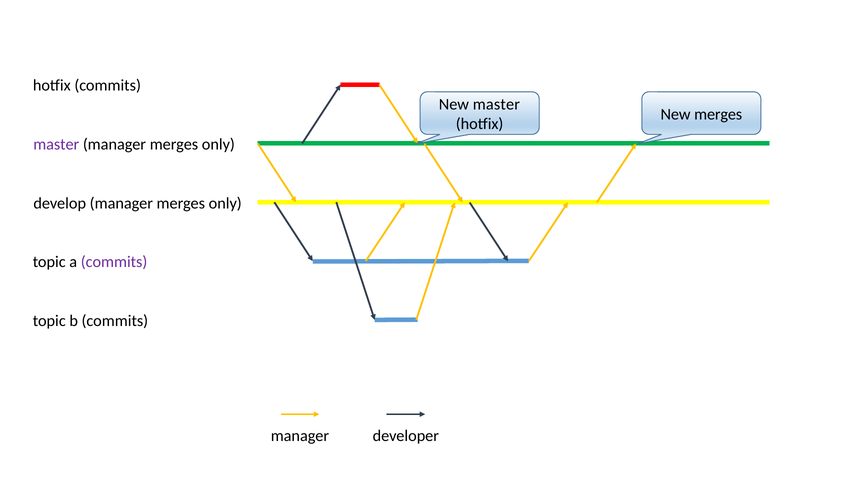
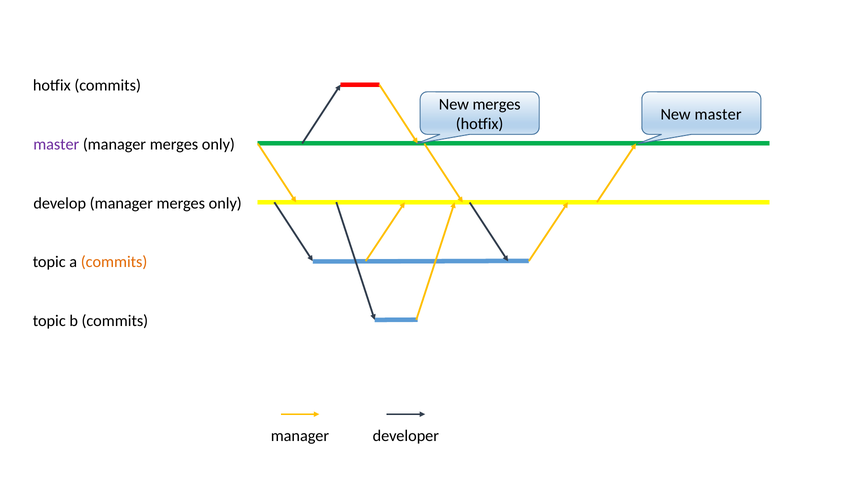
New master: master -> merges
New merges: merges -> master
commits at (114, 262) colour: purple -> orange
